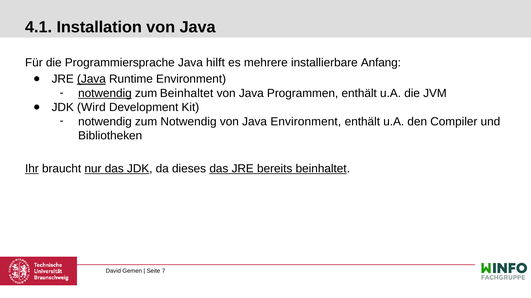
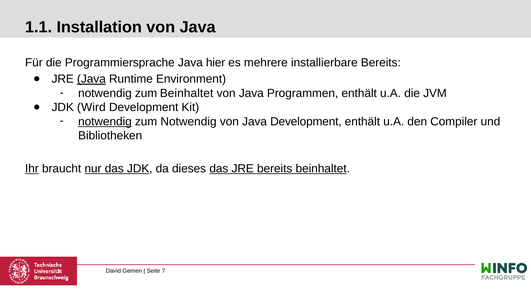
4.1: 4.1 -> 1.1
hilft: hilft -> hier
installierbare Anfang: Anfang -> Bereits
notwendig at (105, 93) underline: present -> none
notwendig at (105, 122) underline: none -> present
Java Environment: Environment -> Development
